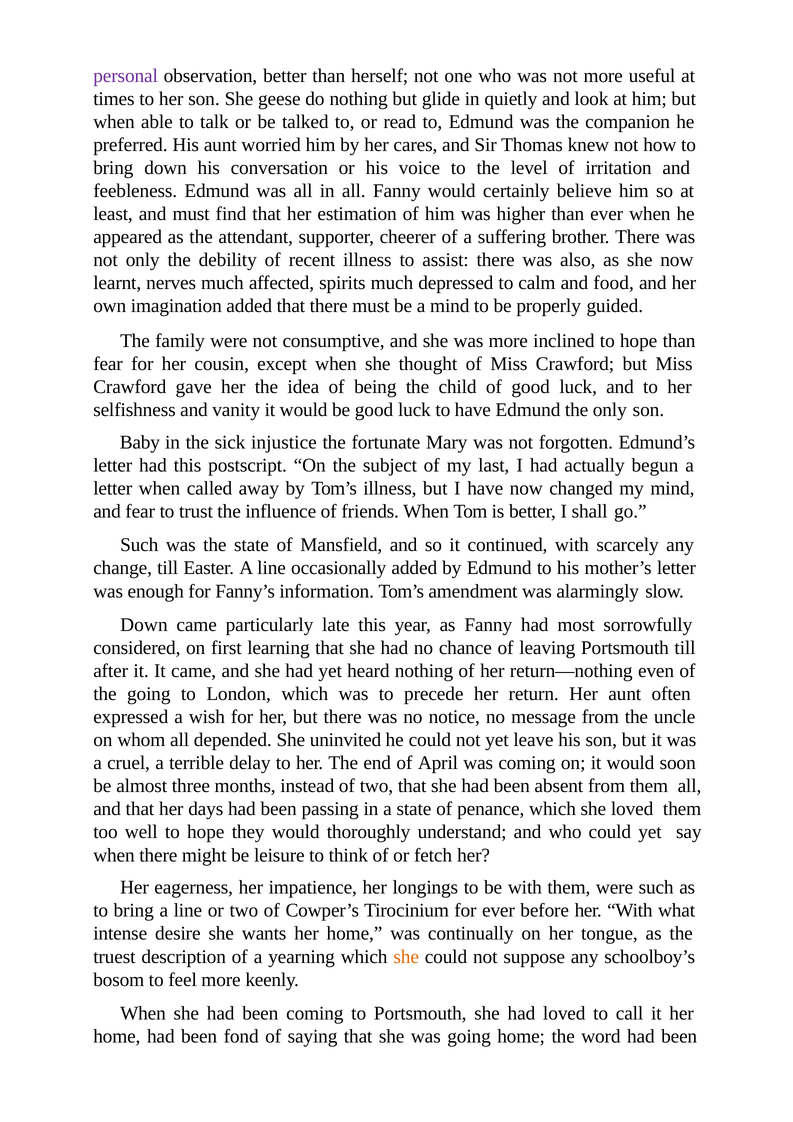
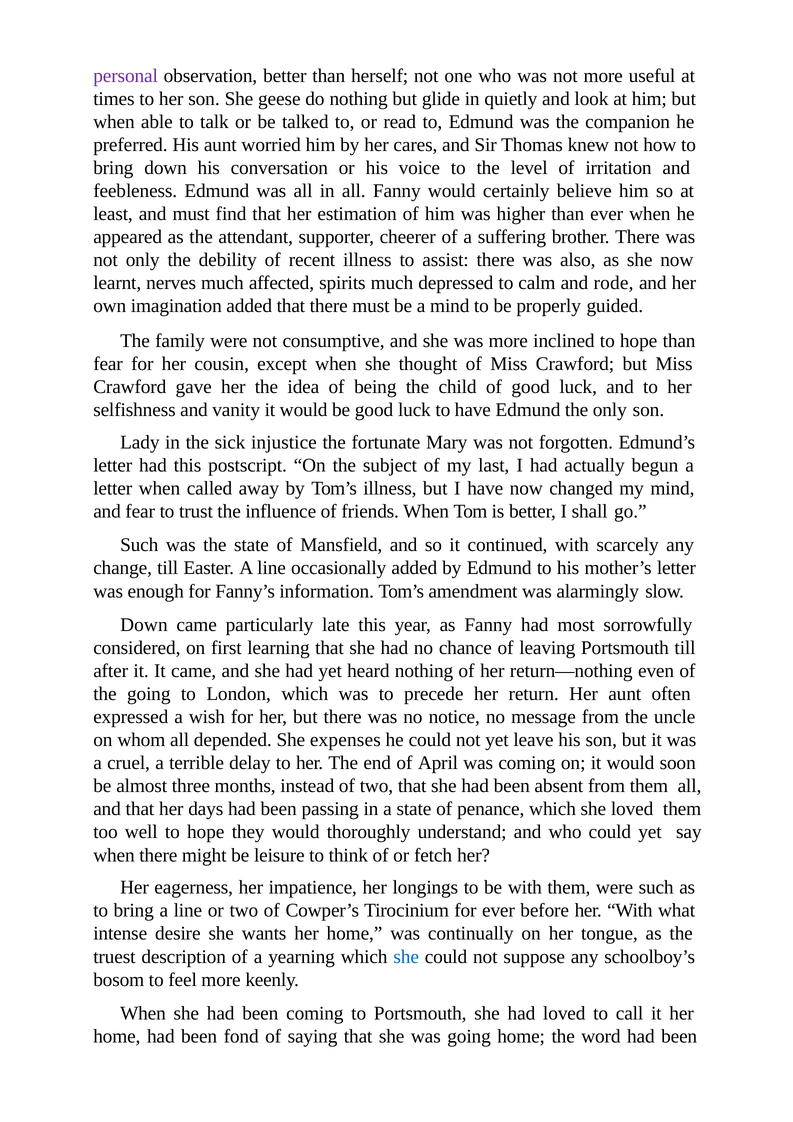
food: food -> rode
Baby: Baby -> Lady
uninvited: uninvited -> expenses
she at (406, 957) colour: orange -> blue
